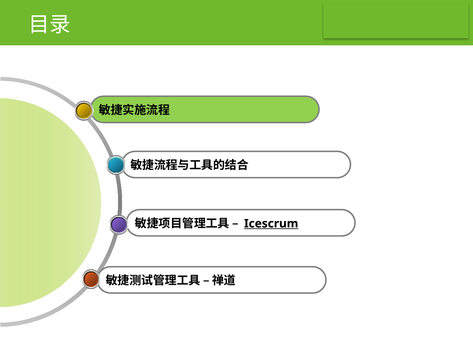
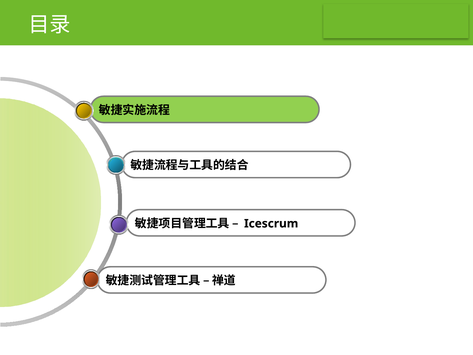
Icescrum underline: present -> none
